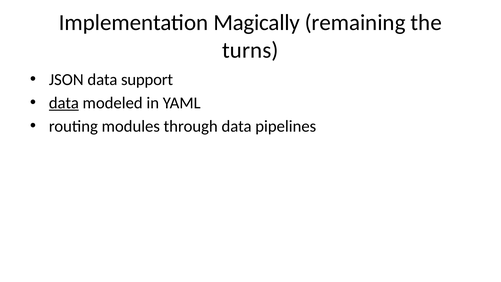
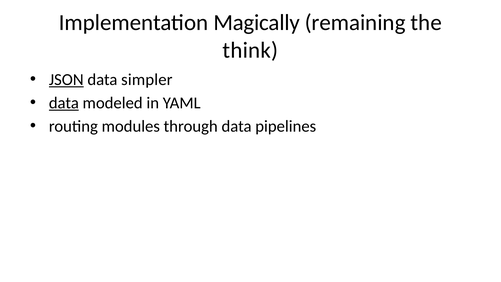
turns: turns -> think
JSON underline: none -> present
support: support -> simpler
